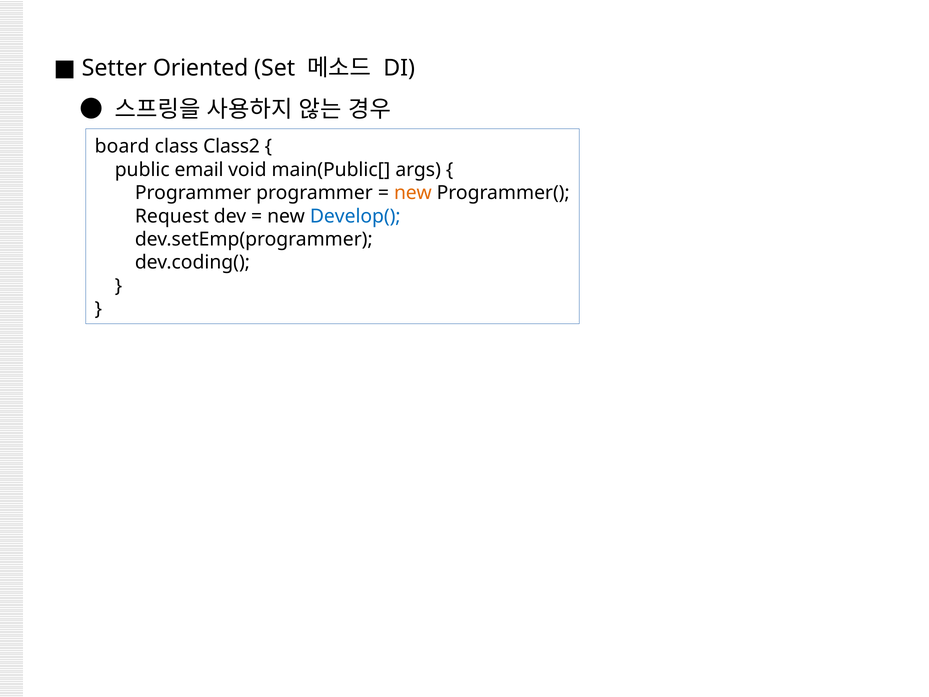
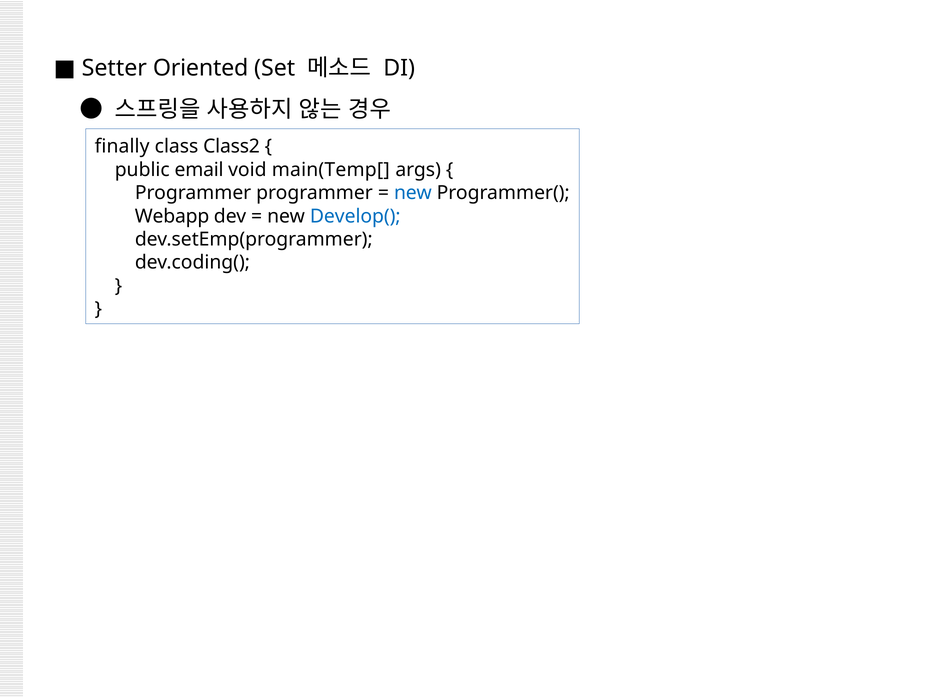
board: board -> finally
main(Public[: main(Public[ -> main(Temp[
new at (413, 193) colour: orange -> blue
Request: Request -> Webapp
